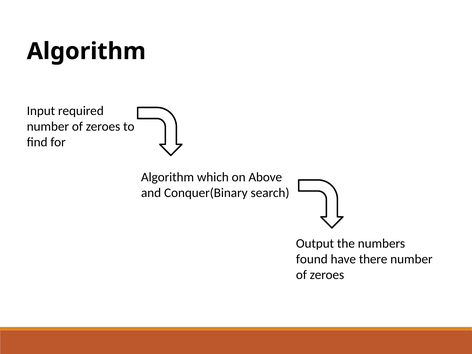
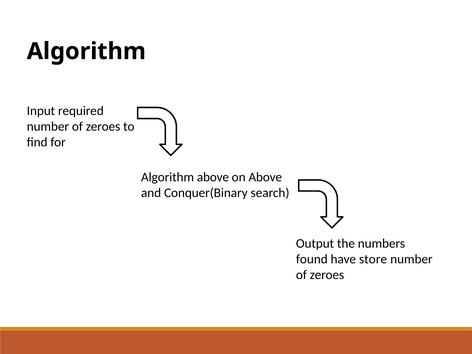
Algorithm which: which -> above
there: there -> store
